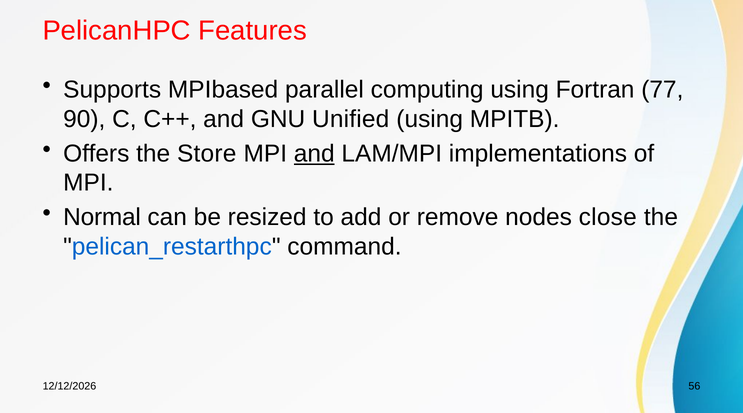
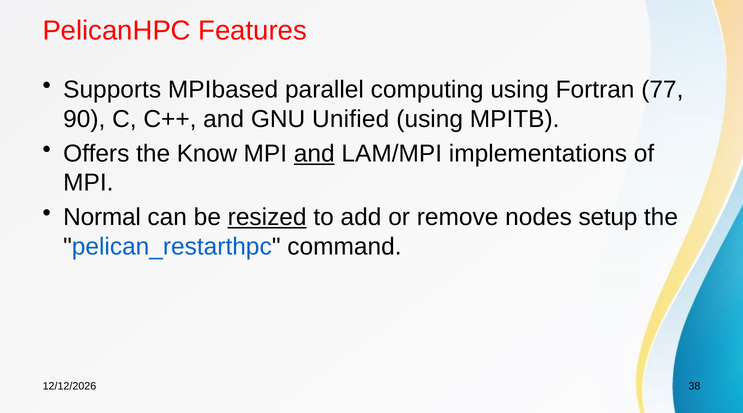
Store: Store -> Know
resized underline: none -> present
close: close -> setup
56: 56 -> 38
